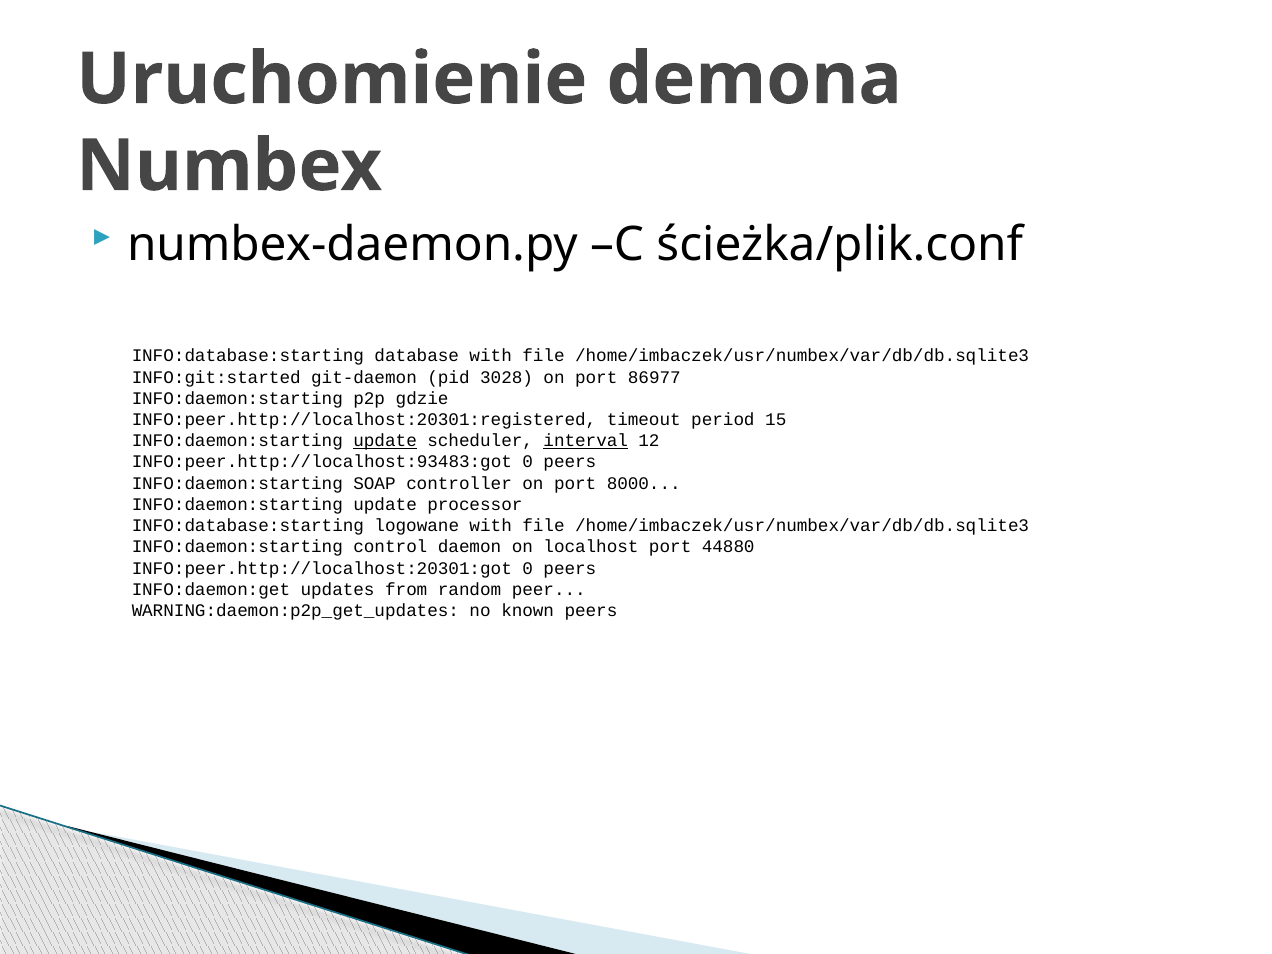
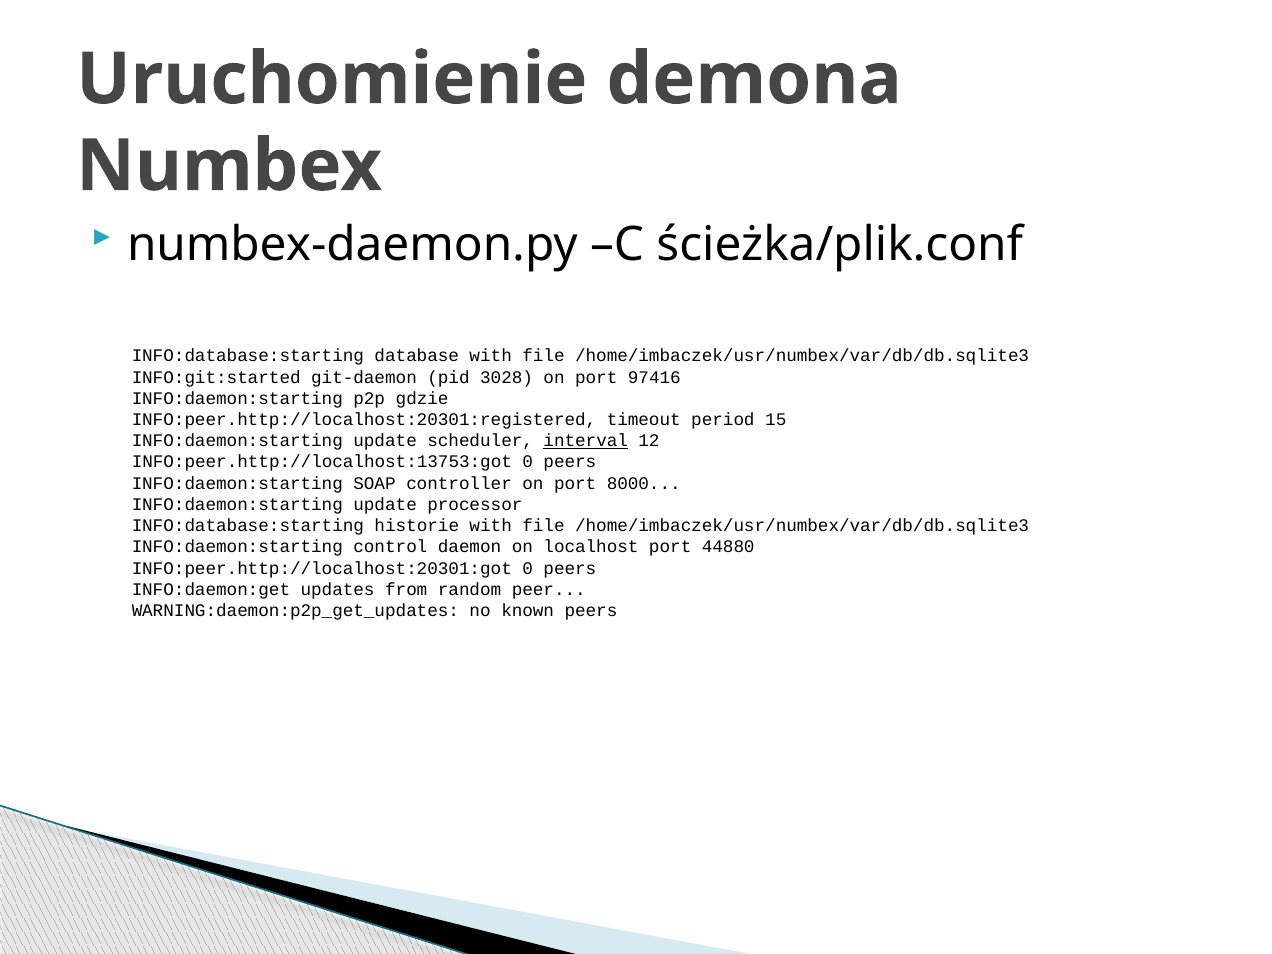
86977: 86977 -> 97416
update at (385, 441) underline: present -> none
INFO:peer.http://localhost:93483:got: INFO:peer.http://localhost:93483:got -> INFO:peer.http://localhost:13753:got
logowane: logowane -> historie
